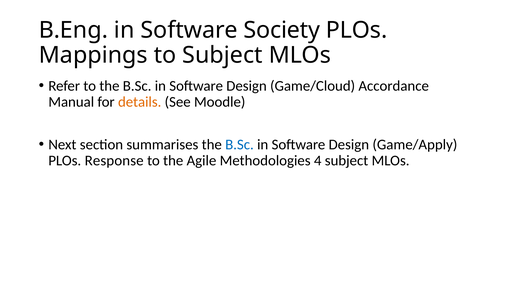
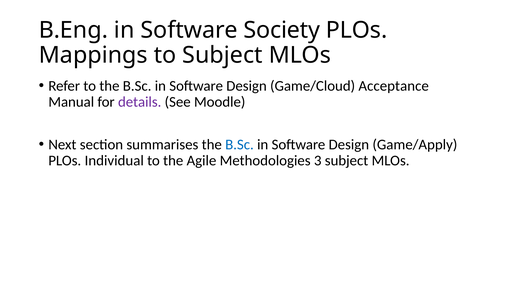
Accordance: Accordance -> Acceptance
details colour: orange -> purple
Response: Response -> Individual
4: 4 -> 3
